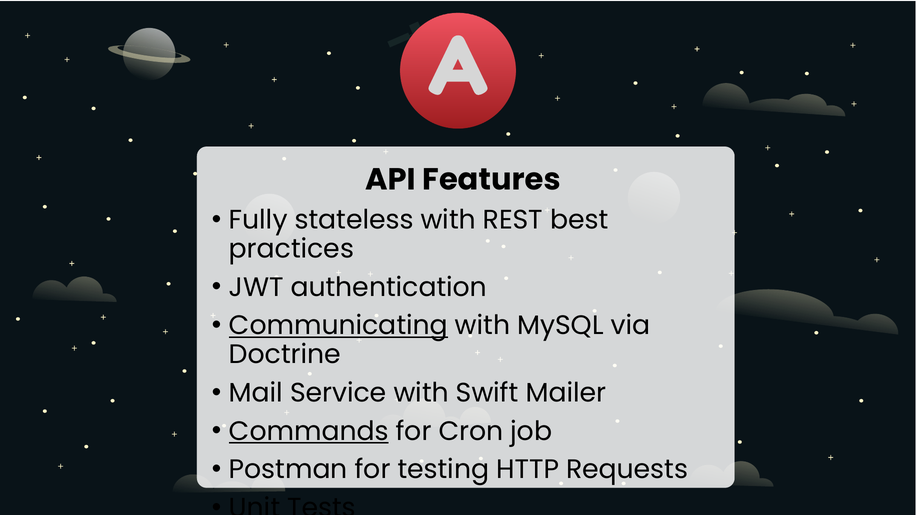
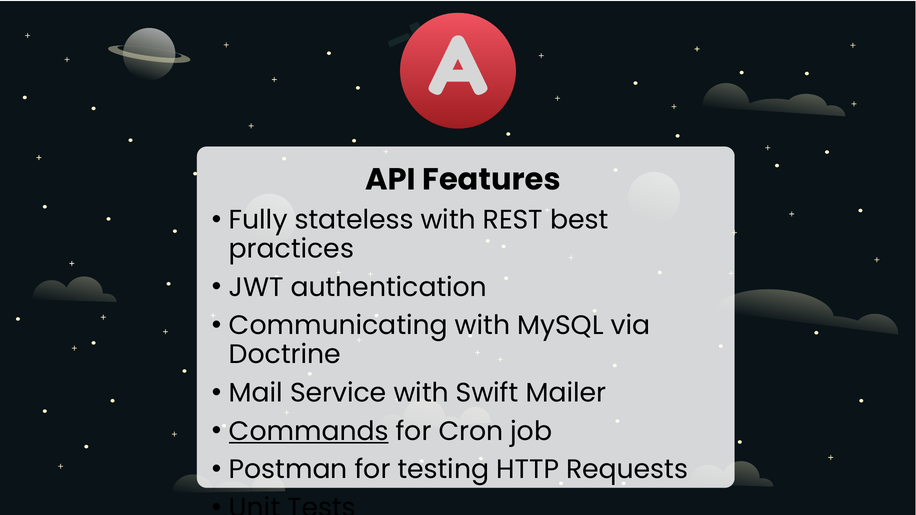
Communicating underline: present -> none
